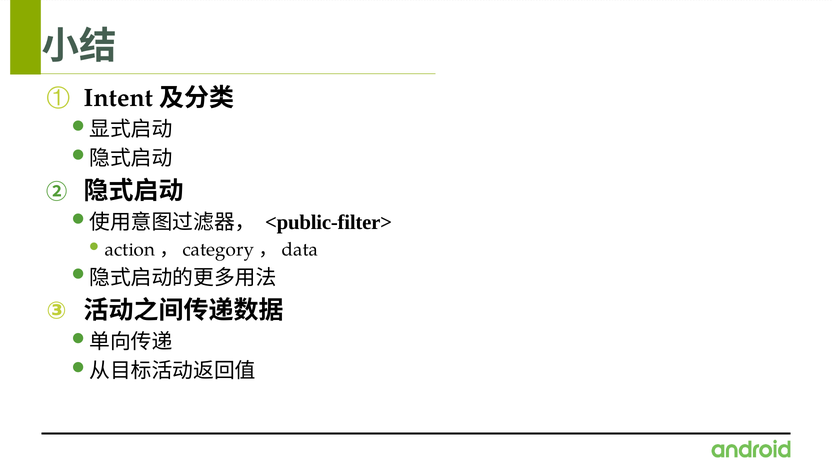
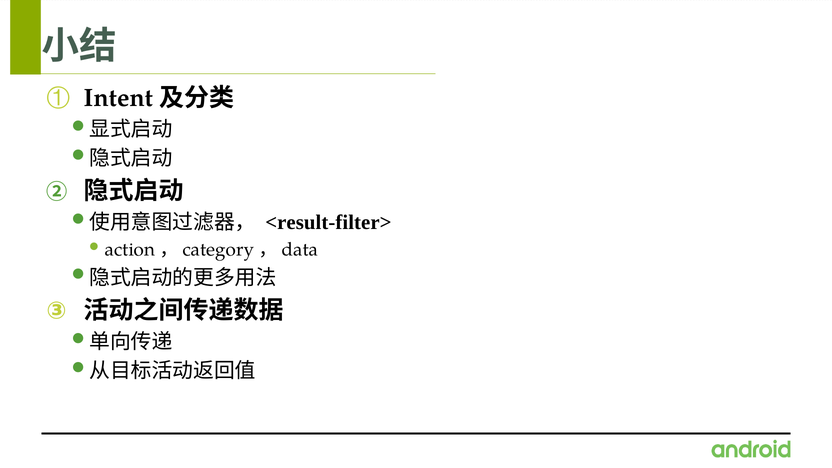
<public-filter>: <public-filter> -> <result-filter>
